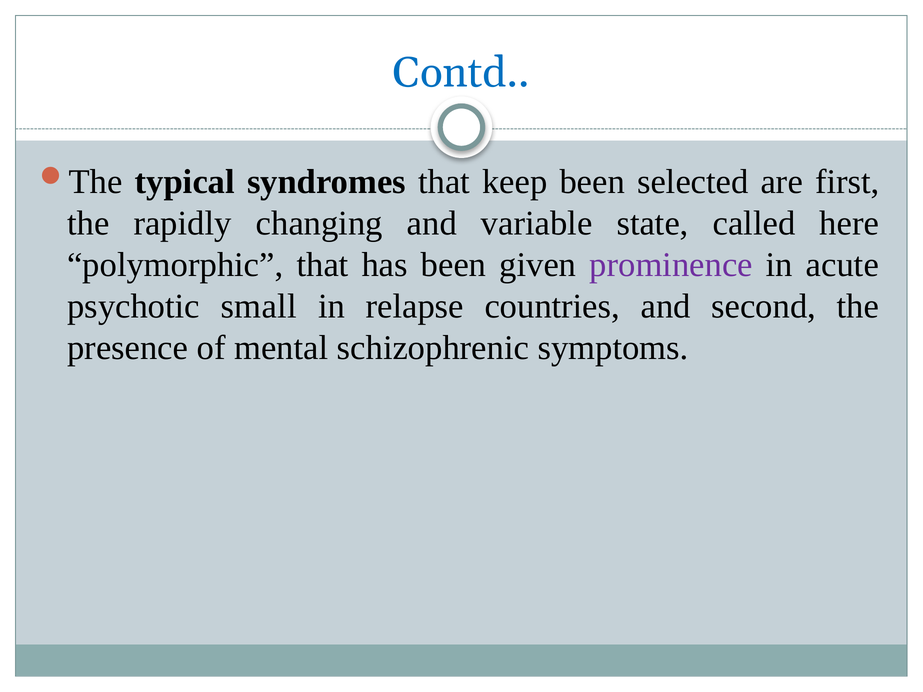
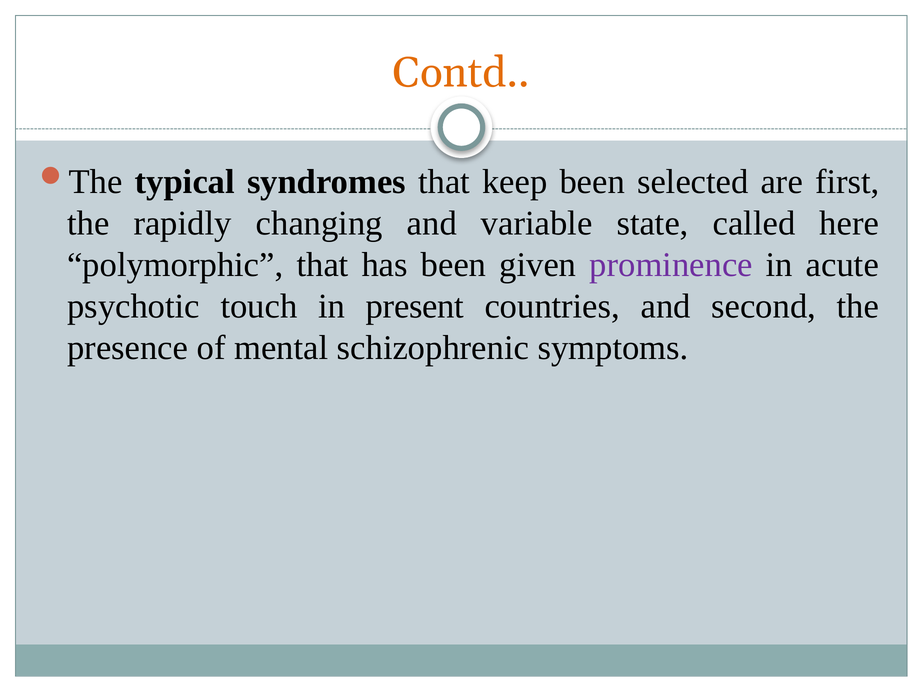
Contd colour: blue -> orange
small: small -> touch
relapse: relapse -> present
